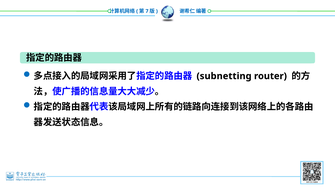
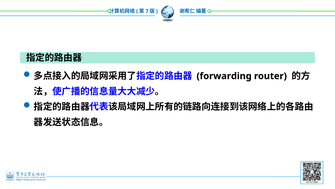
subnetting: subnetting -> forwarding
